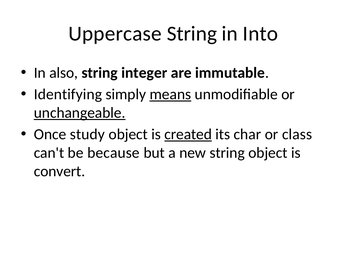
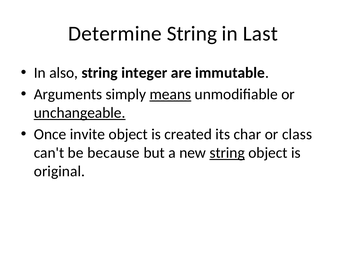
Uppercase: Uppercase -> Determine
Into: Into -> Last
Identifying: Identifying -> Arguments
study: study -> invite
created underline: present -> none
string at (227, 153) underline: none -> present
convert: convert -> original
